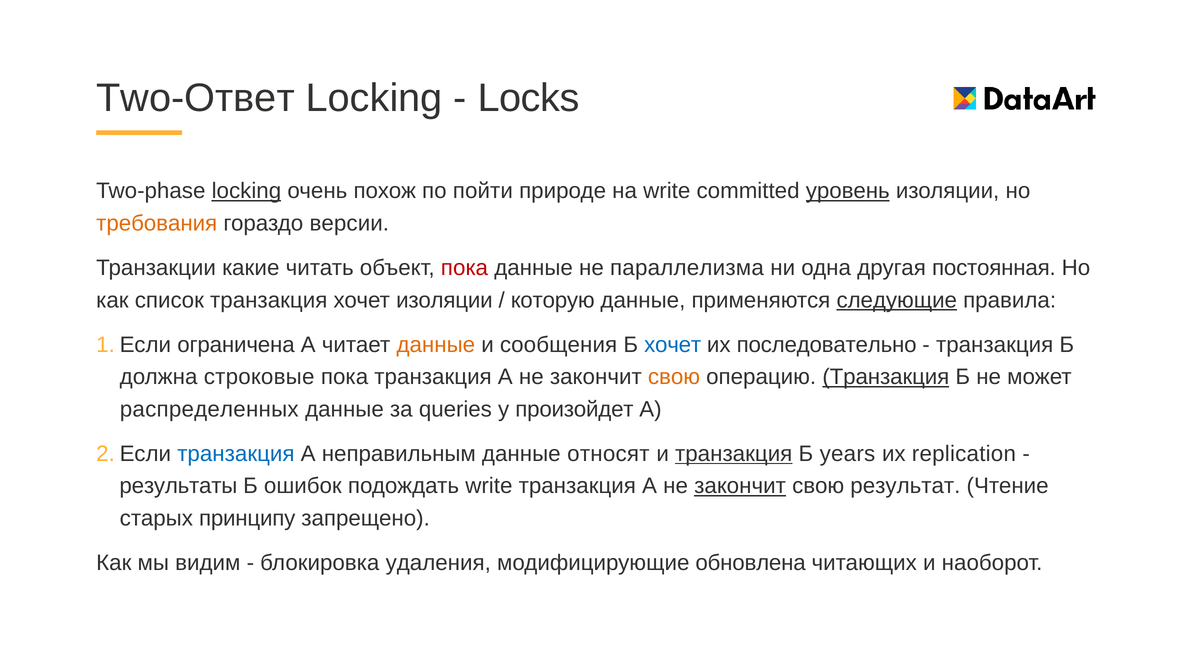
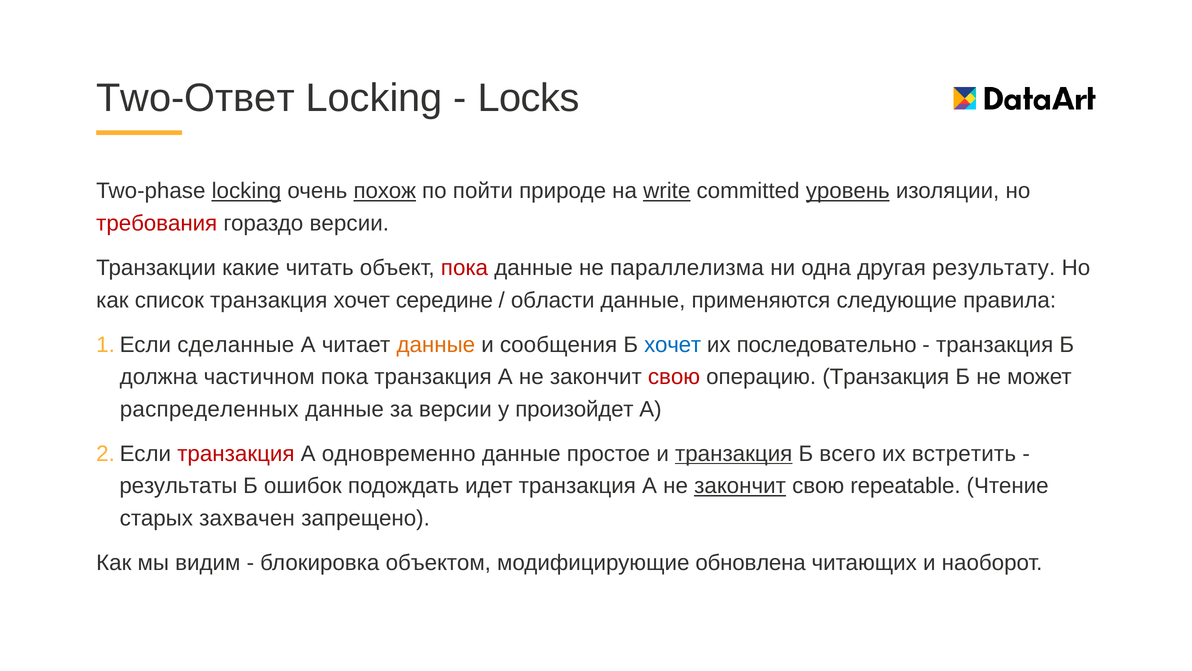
похож underline: none -> present
write at (667, 191) underline: none -> present
требования colour: orange -> red
постоянная: постоянная -> результату
хочет изоляции: изоляции -> середине
которую: которую -> области
следующие underline: present -> none
ограничена: ограничена -> сделанные
строковые: строковые -> частичном
свою at (674, 377) colour: orange -> red
Транзакция at (886, 377) underline: present -> none
за queries: queries -> версии
транзакция at (236, 454) colour: blue -> red
неправильным: неправильным -> одновременно
относят: относят -> простое
years: years -> всего
replication: replication -> встретить
подождать write: write -> идет
результат: результат -> repeatable
принципу: принципу -> захвачен
удаления: удаления -> объектом
